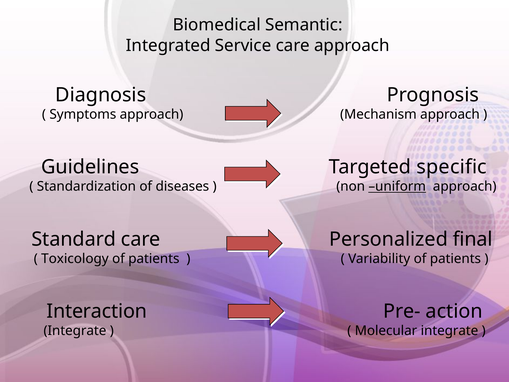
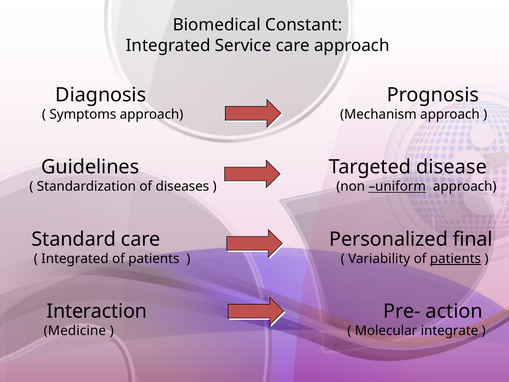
Semantic: Semantic -> Constant
specific: specific -> disease
Toxicology at (75, 258): Toxicology -> Integrated
patients at (455, 258) underline: none -> present
Integrate at (75, 331): Integrate -> Medicine
